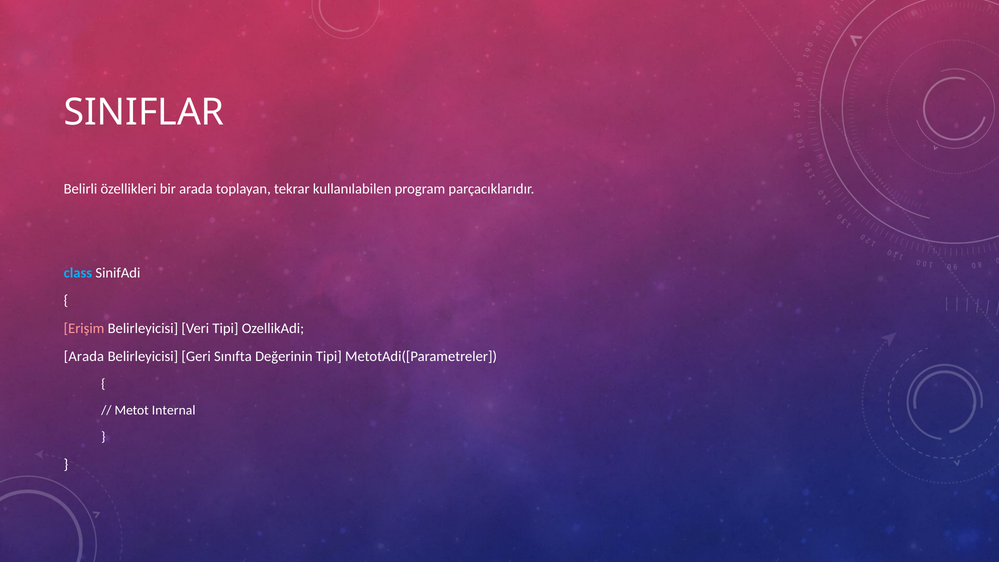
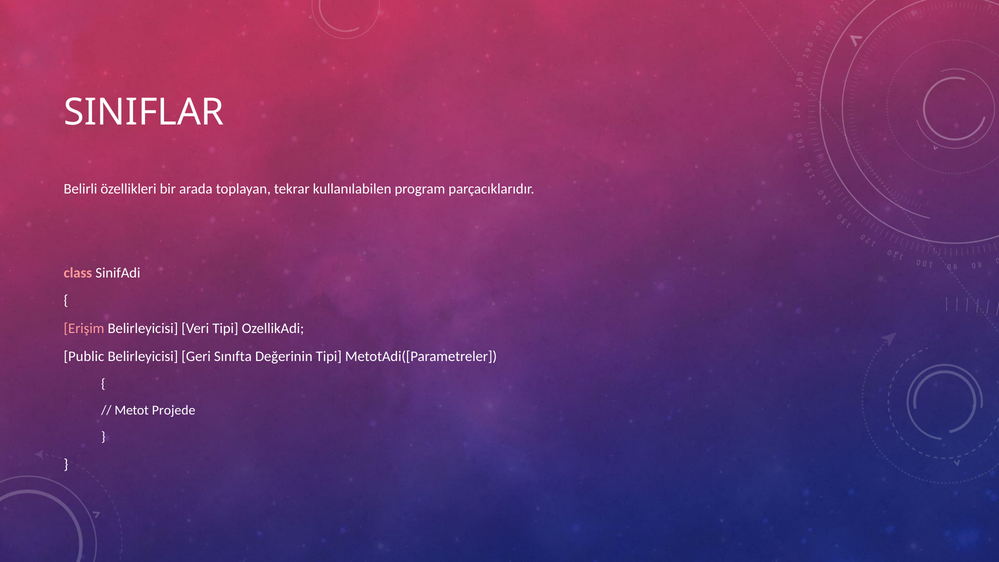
class colour: light blue -> pink
Arada at (84, 356): Arada -> Public
Internal: Internal -> Projede
